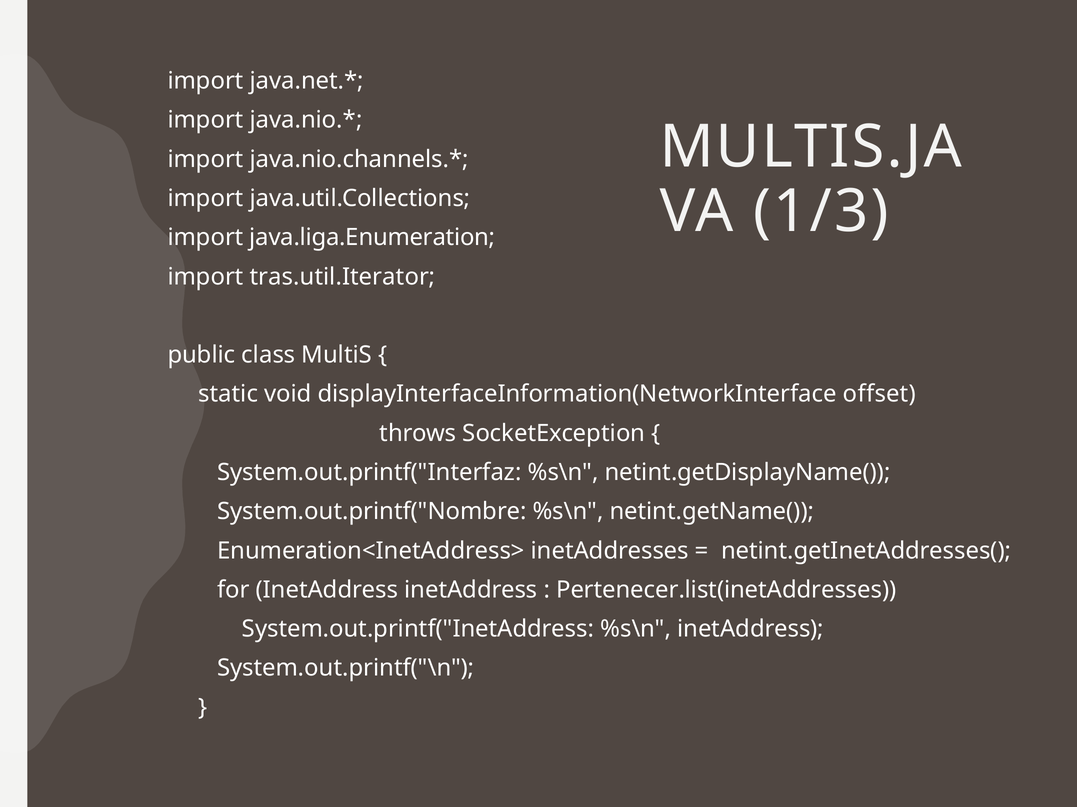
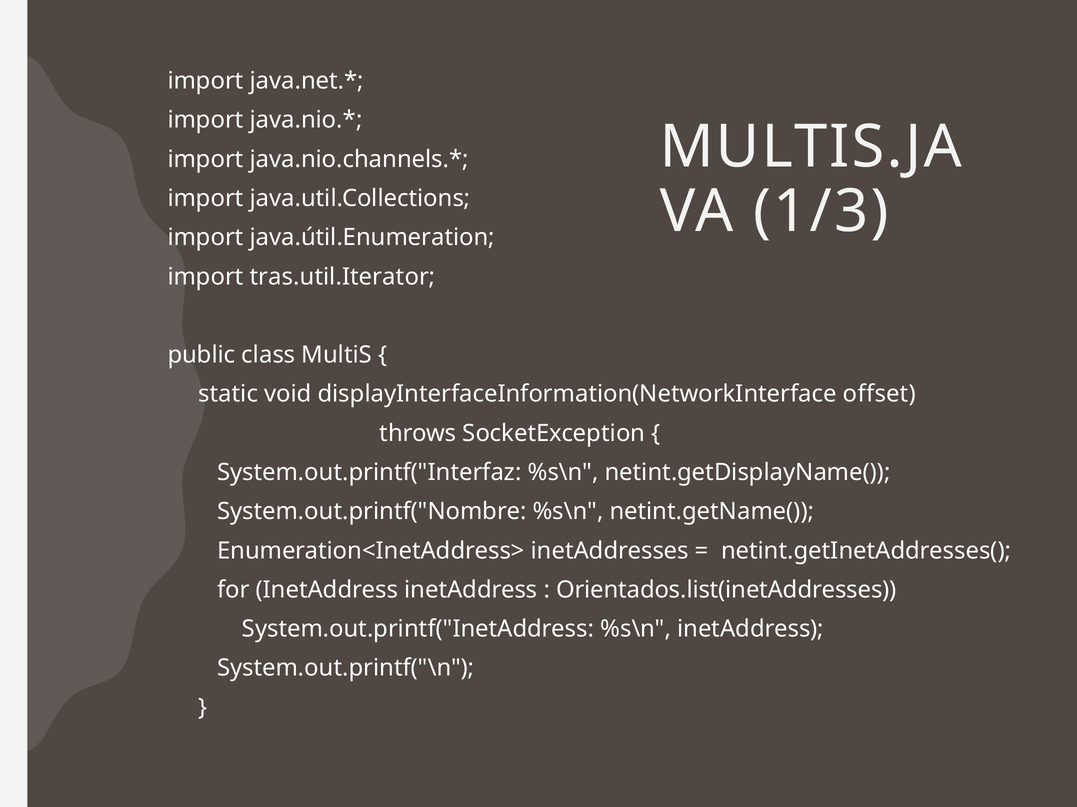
java.liga.Enumeration: java.liga.Enumeration -> java.útil.Enumeration
Pertenecer.list(inetAddresses: Pertenecer.list(inetAddresses -> Orientados.list(inetAddresses
